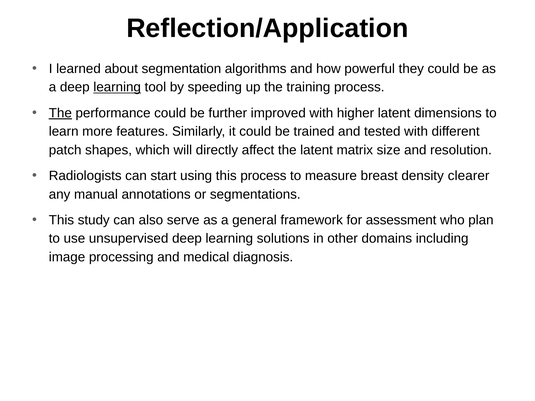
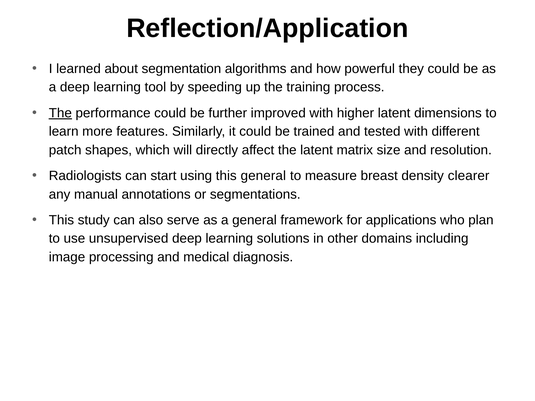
learning at (117, 87) underline: present -> none
this process: process -> general
assessment: assessment -> applications
